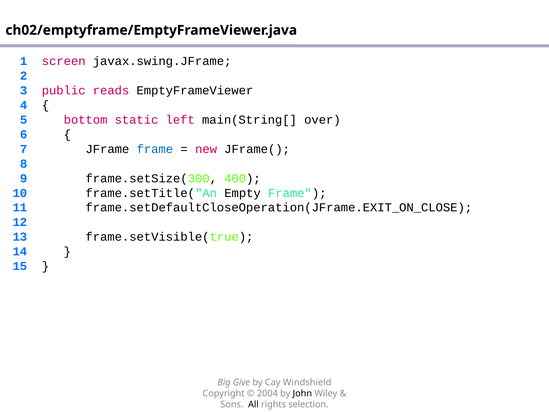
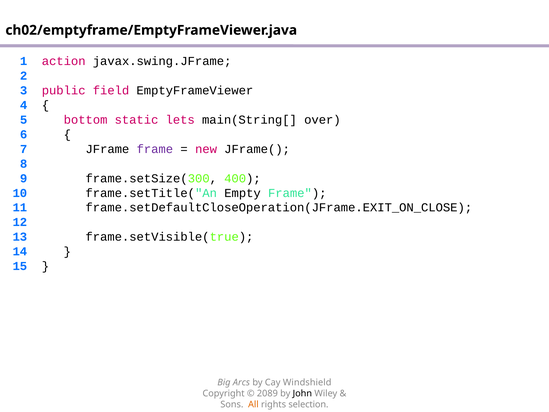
screen: screen -> action
reads: reads -> field
left: left -> lets
frame at (155, 149) colour: blue -> purple
Give: Give -> Arcs
2004: 2004 -> 2089
All colour: black -> orange
